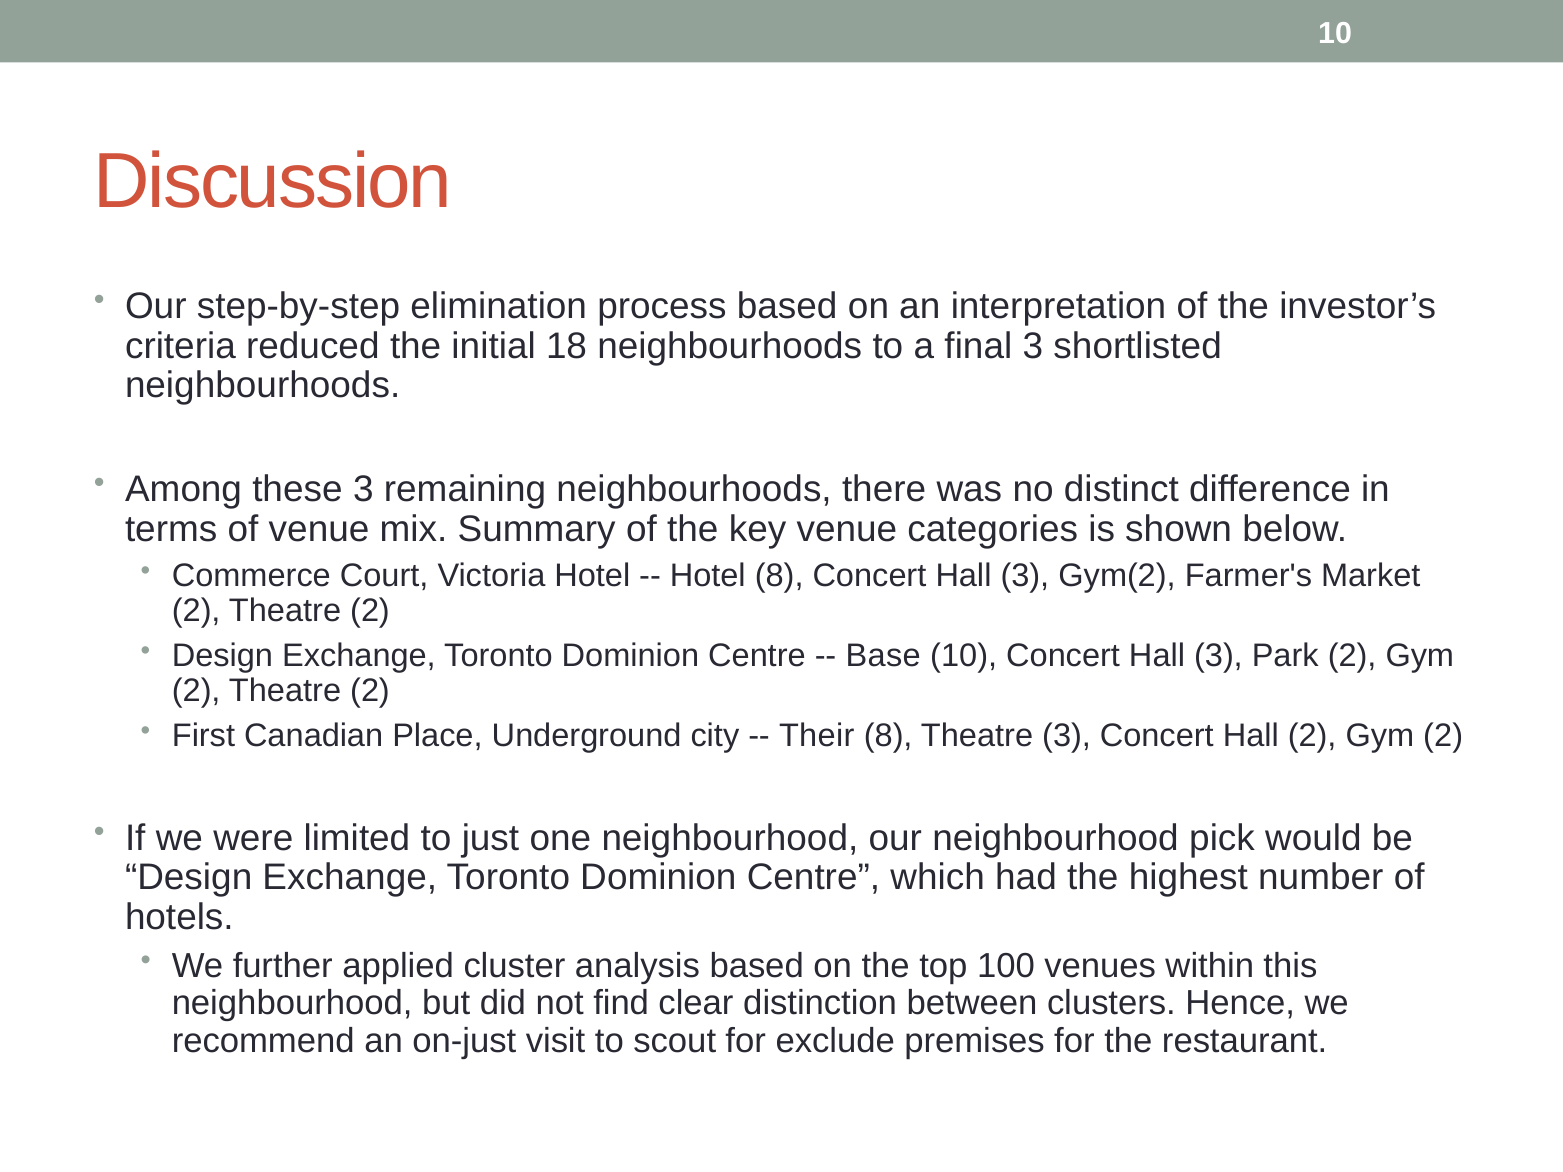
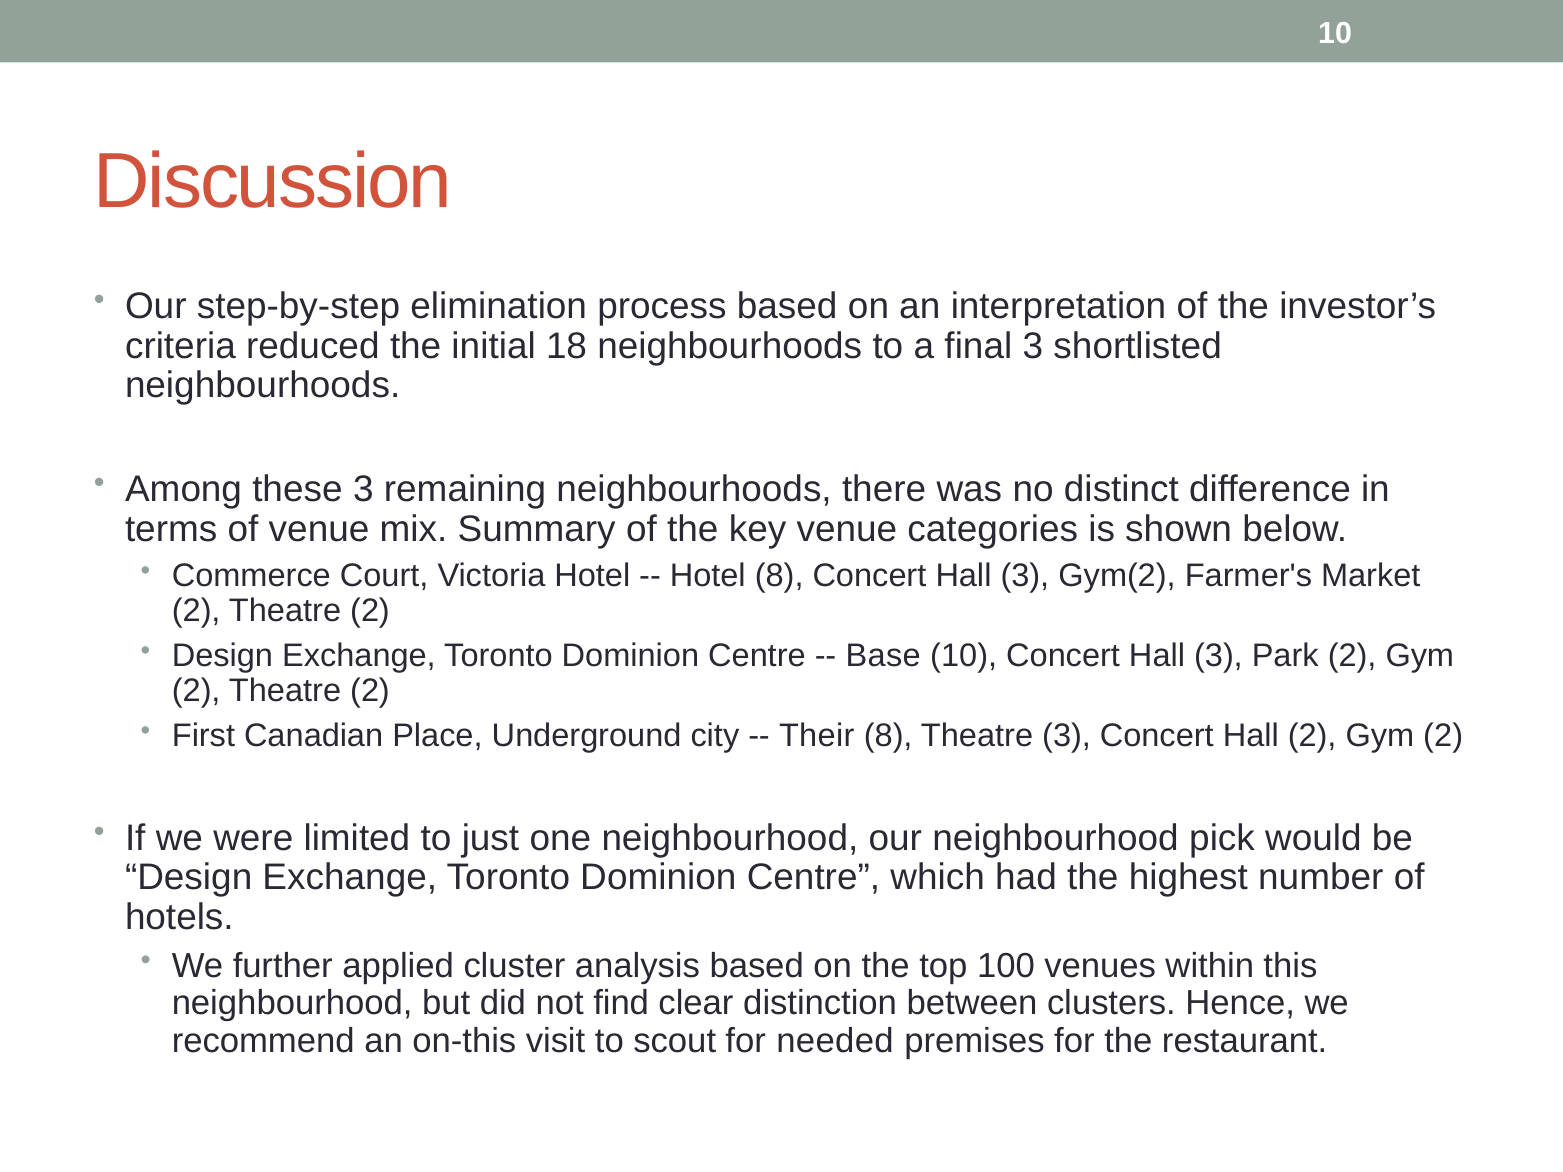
on-just: on-just -> on-this
exclude: exclude -> needed
